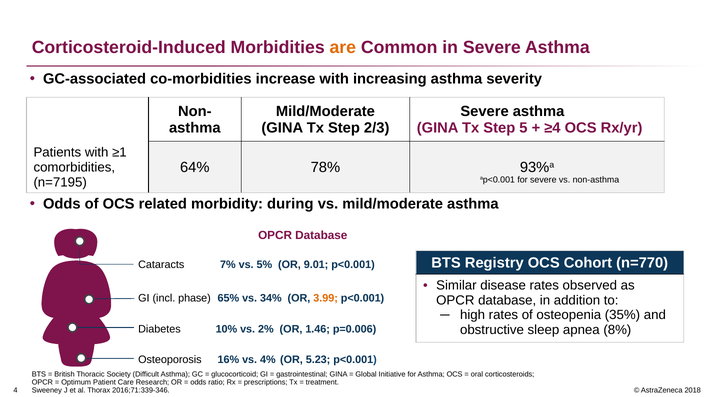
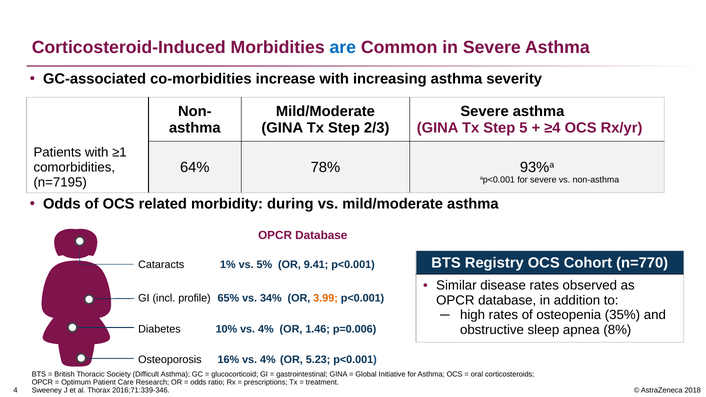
are colour: orange -> blue
7%: 7% -> 1%
9.01: 9.01 -> 9.41
phase: phase -> profile
10% vs 2%: 2% -> 4%
